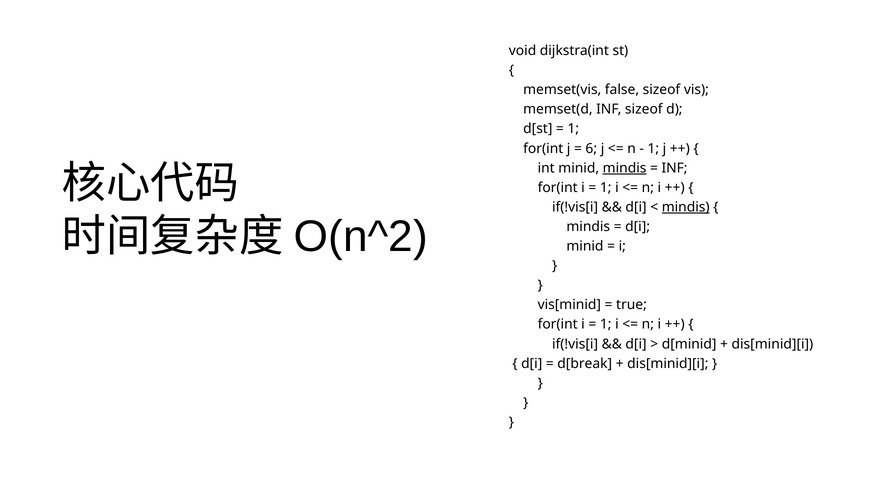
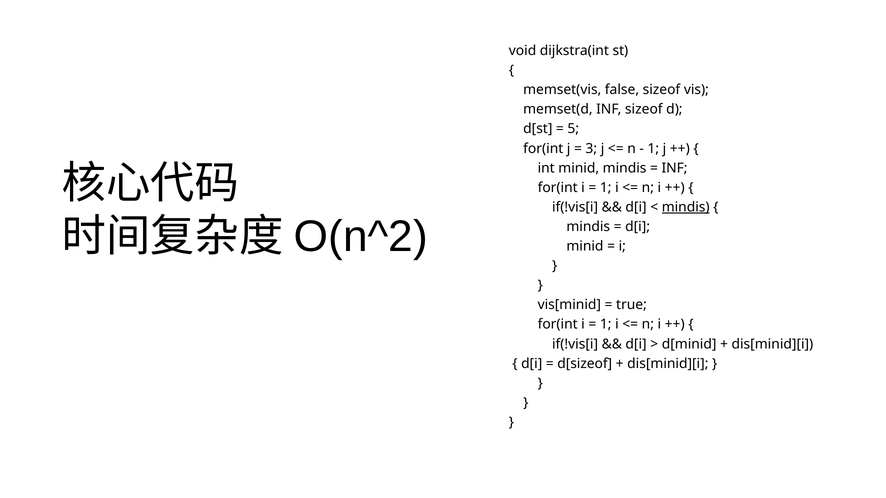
1 at (573, 129): 1 -> 5
6: 6 -> 3
mindis at (625, 168) underline: present -> none
d[break: d[break -> d[sizeof
